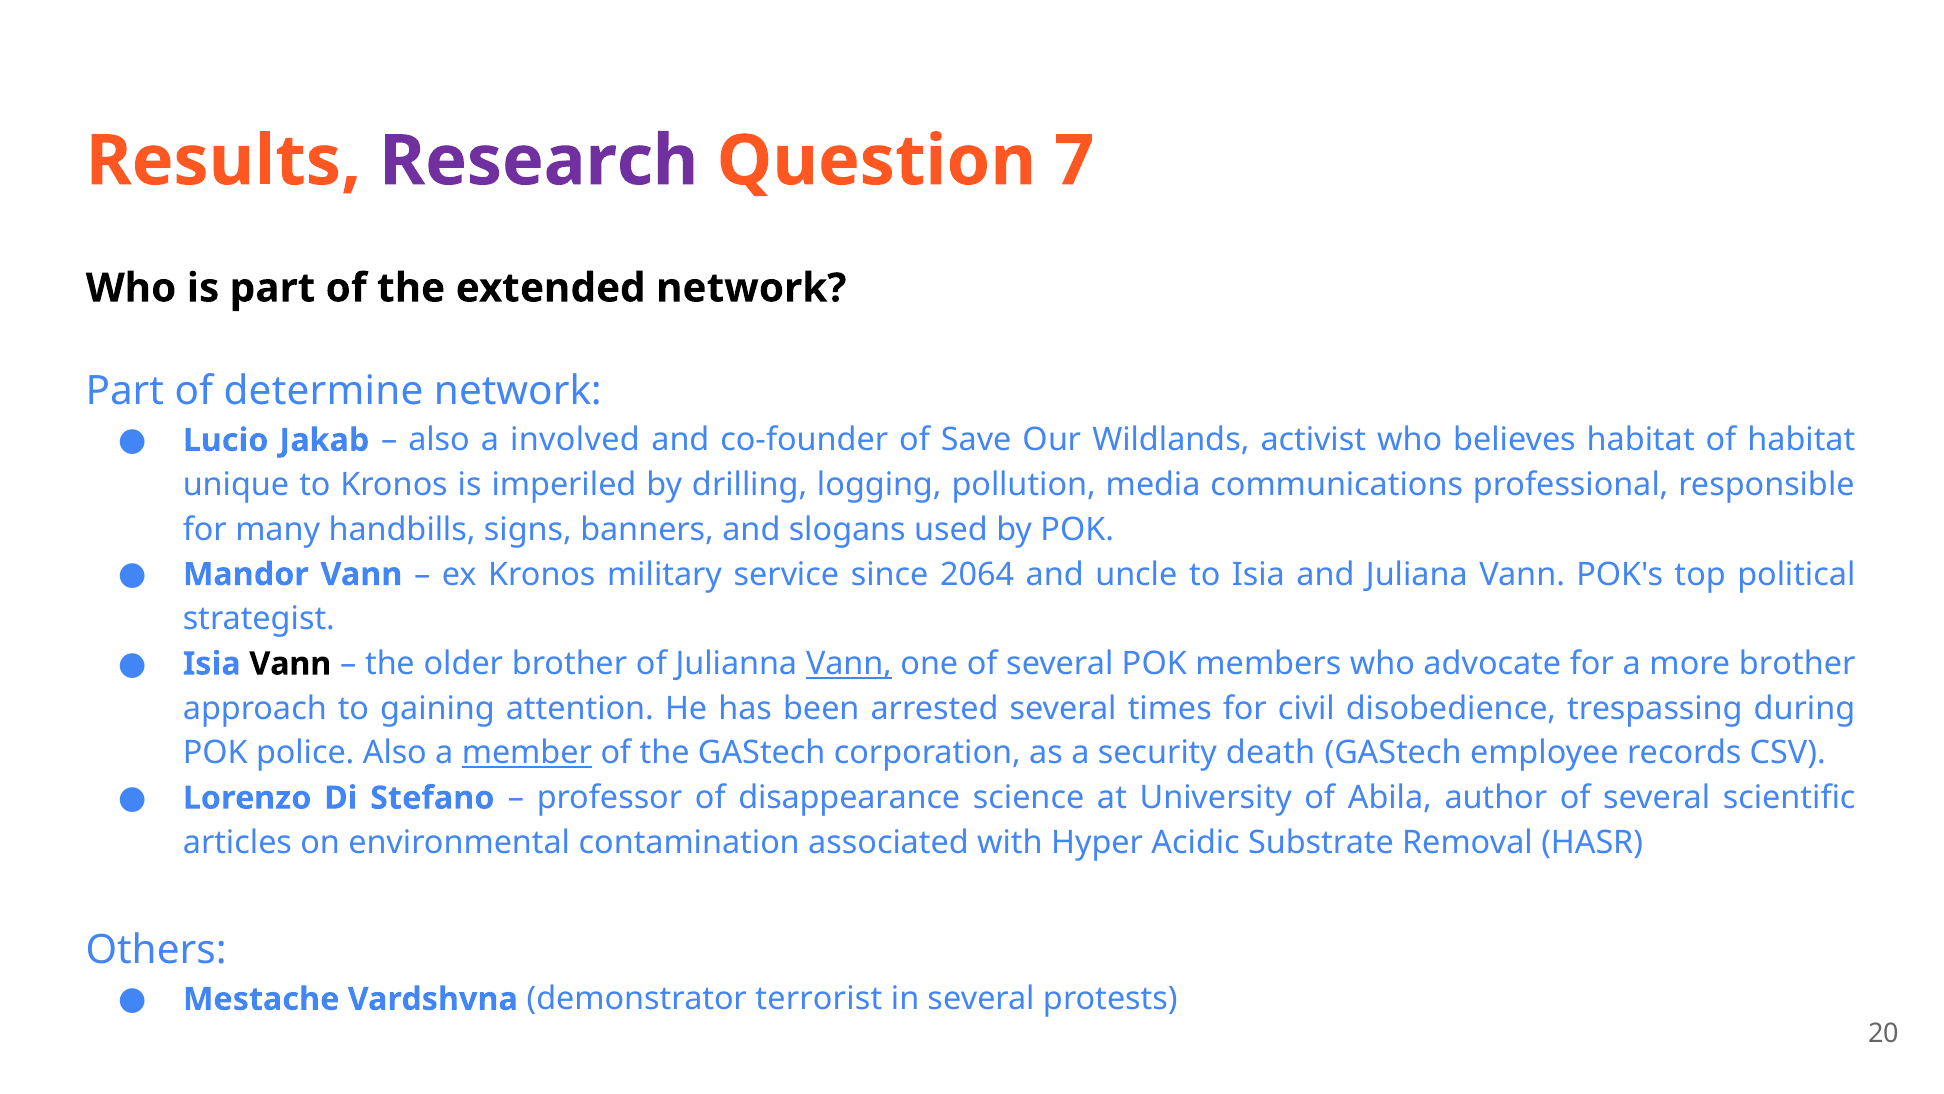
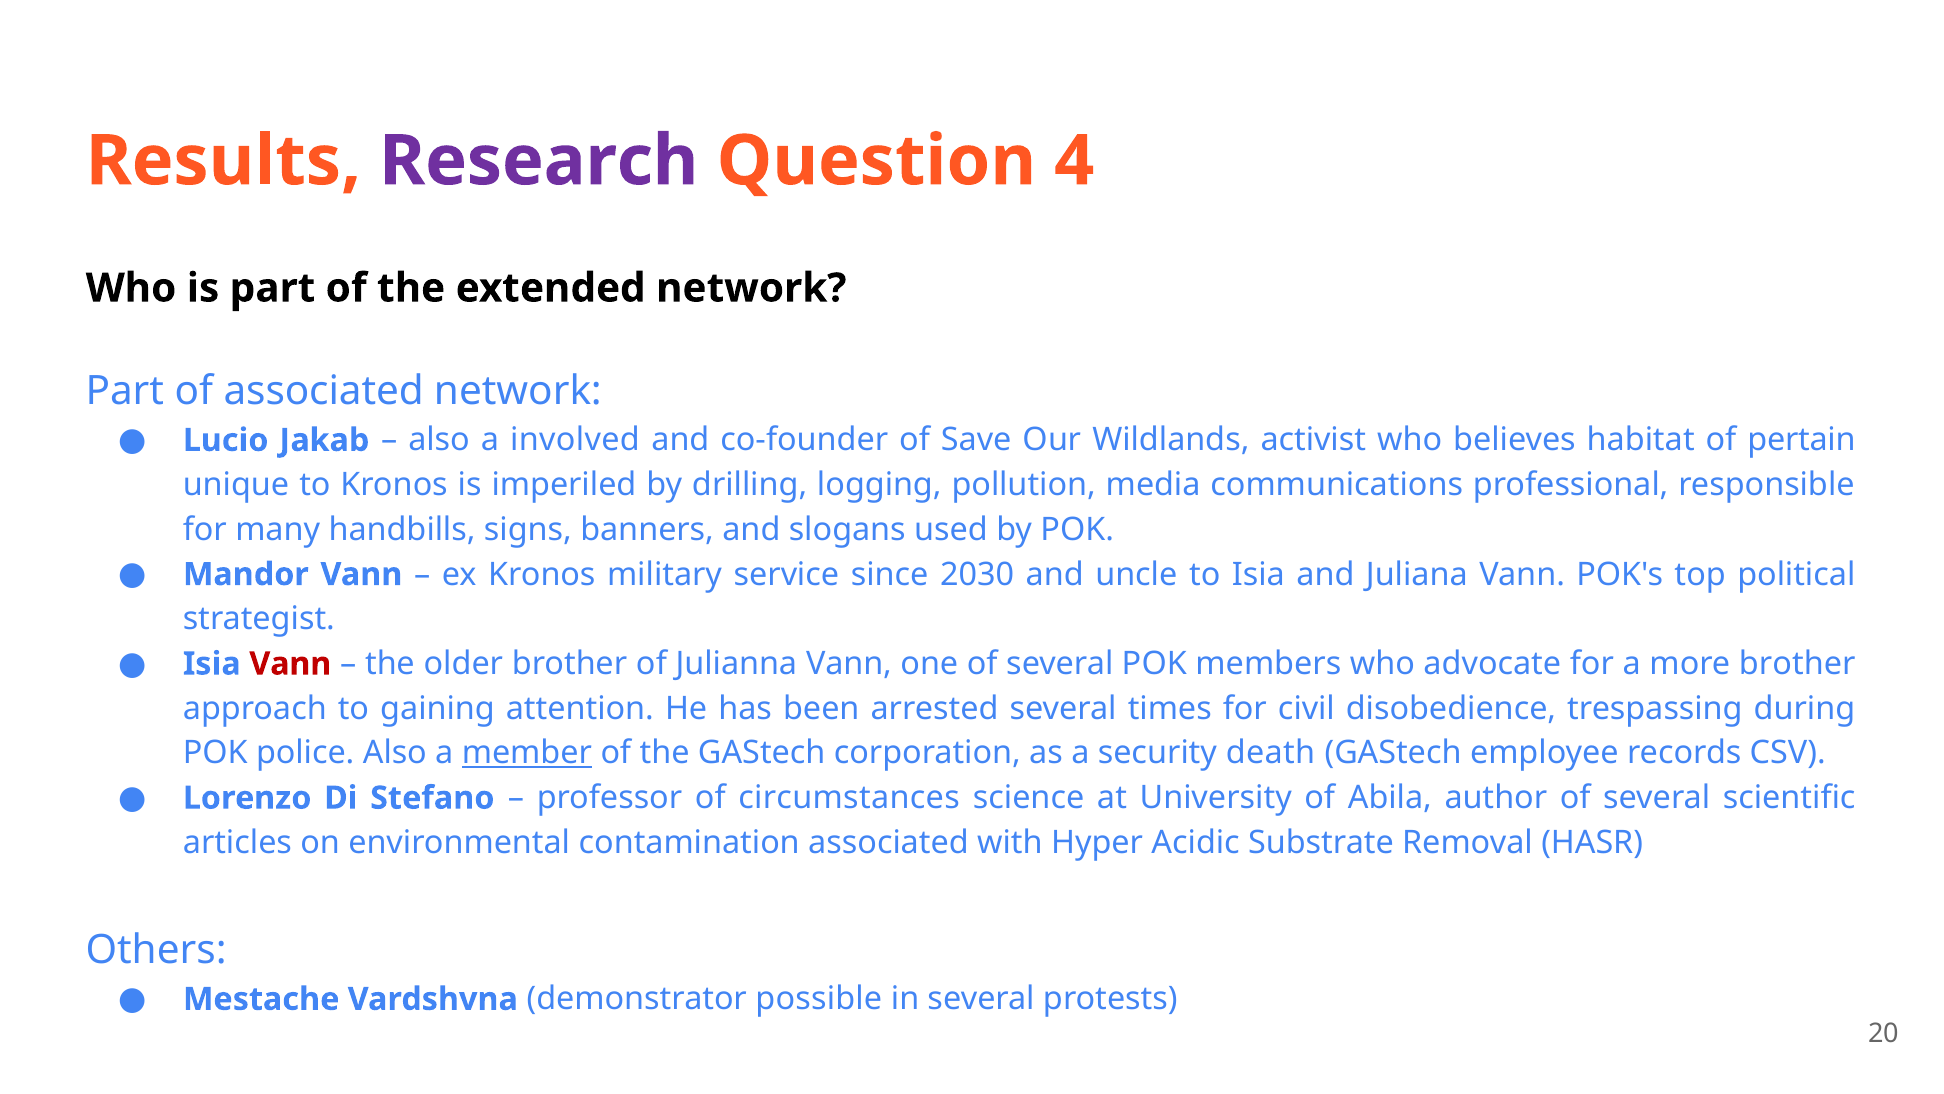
7: 7 -> 4
of determine: determine -> associated
of habitat: habitat -> pertain
2064: 2064 -> 2030
Vann at (290, 664) colour: black -> red
Vann at (849, 664) underline: present -> none
disappearance: disappearance -> circumstances
terrorist: terrorist -> possible
